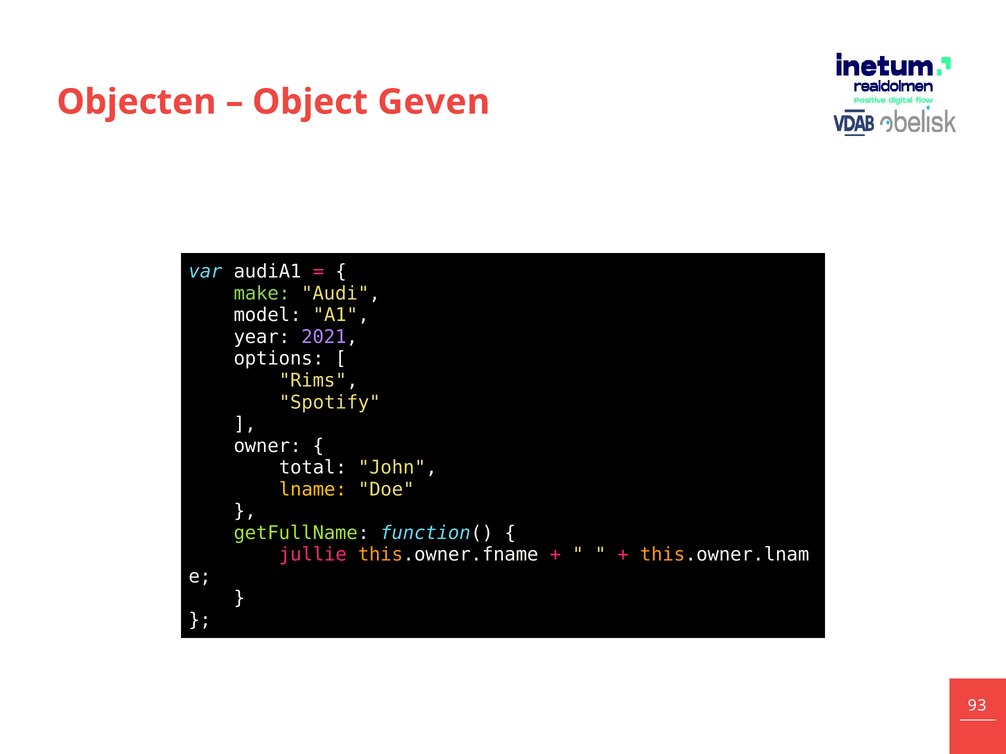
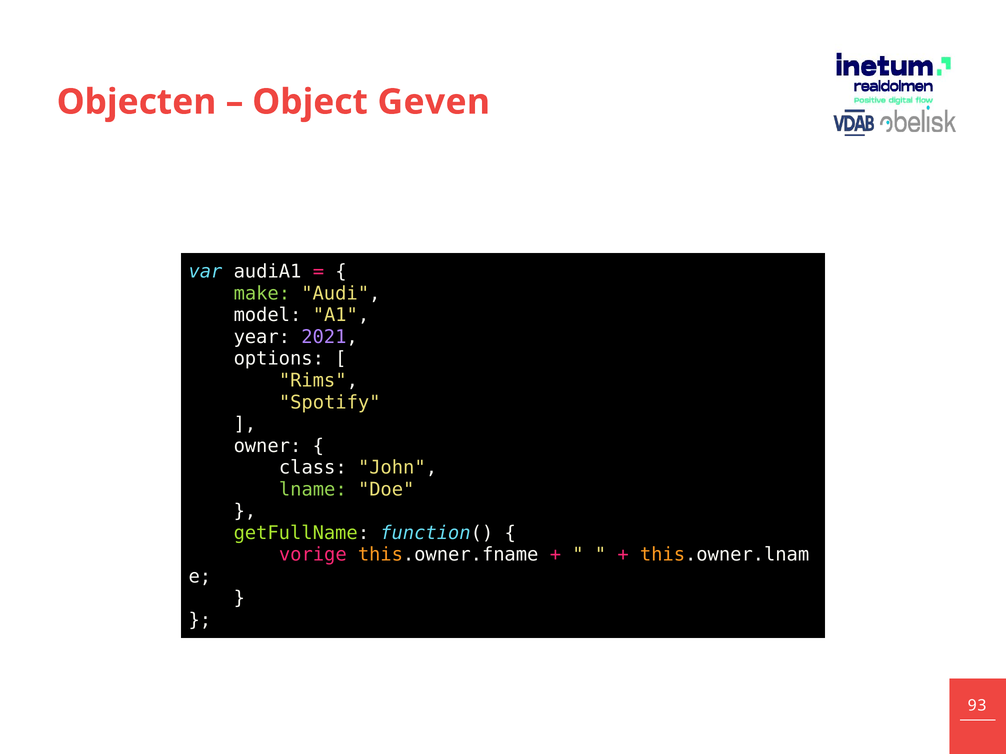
total: total -> class
lname colour: yellow -> light green
jullie: jullie -> vorige
